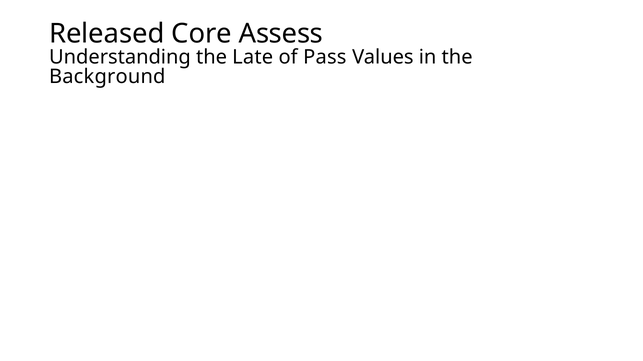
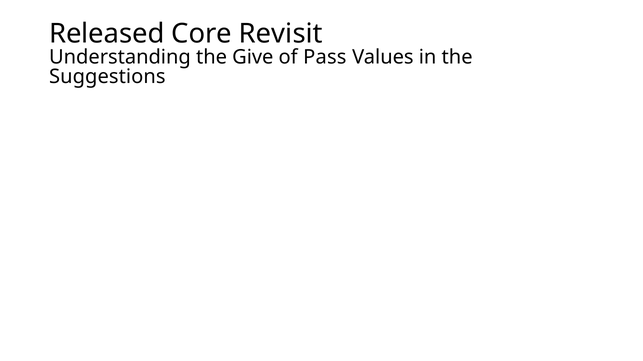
Assess: Assess -> Revisit
Late: Late -> Give
Background: Background -> Suggestions
